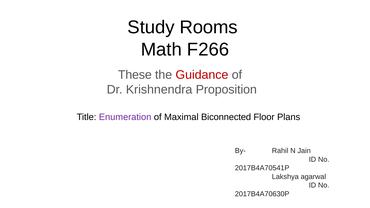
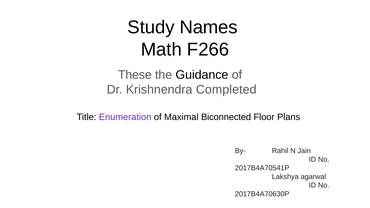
Rooms: Rooms -> Names
Guidance colour: red -> black
Proposition: Proposition -> Completed
